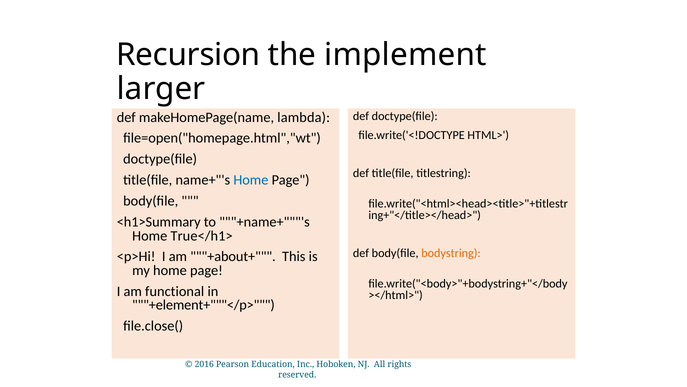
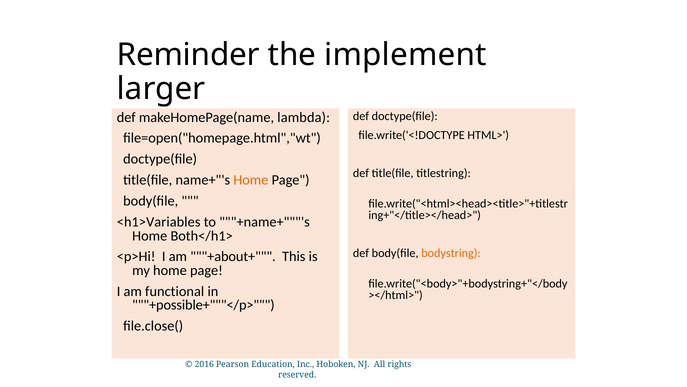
Recursion: Recursion -> Reminder
Home at (251, 180) colour: blue -> orange
<h1>Summary: <h1>Summary -> <h1>Variables
True</h1>: True</h1> -> Both</h1>
+element+"""</p>: +element+"""</p> -> +possible+"""</p>
